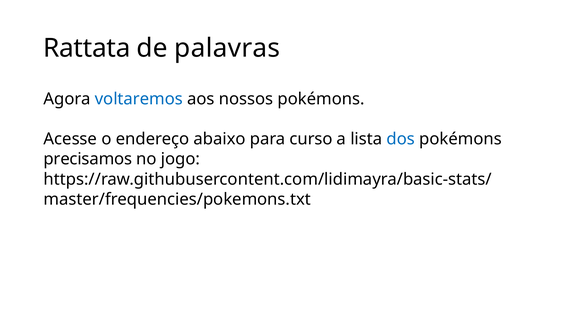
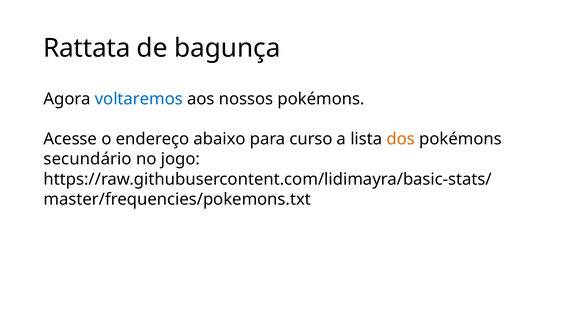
palavras: palavras -> bagunça
dos colour: blue -> orange
precisamos: precisamos -> secundário
